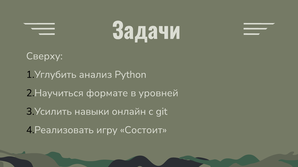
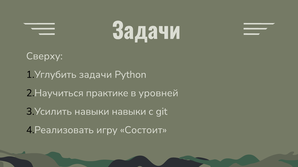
анализ at (96, 75): анализ -> задачи
формате: формате -> практике
навыки онлайн: онлайн -> навыки
